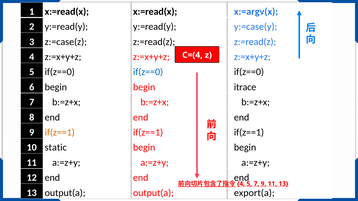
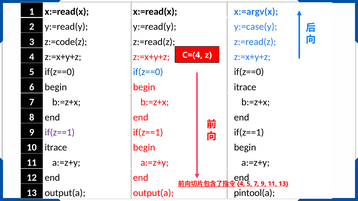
z:=case(z: z:=case(z -> z:=code(z
if(z==1 at (60, 133) colour: orange -> purple
10 static: static -> itrace
export(a: export(a -> pintool(a
